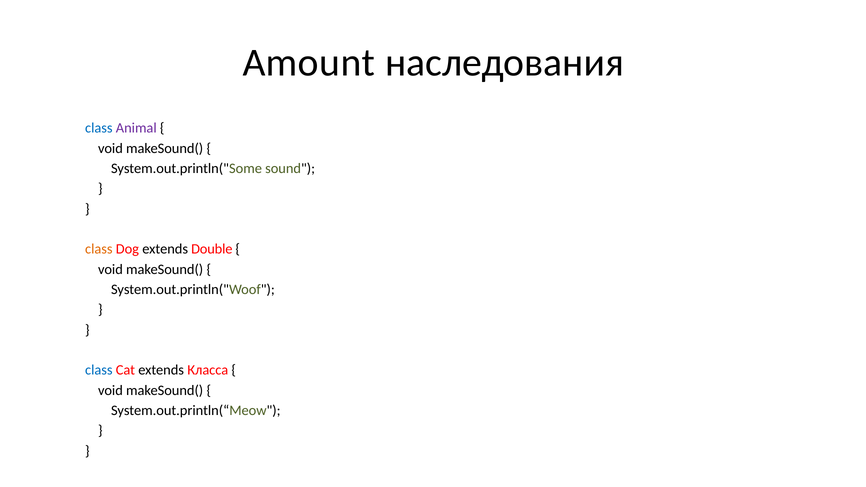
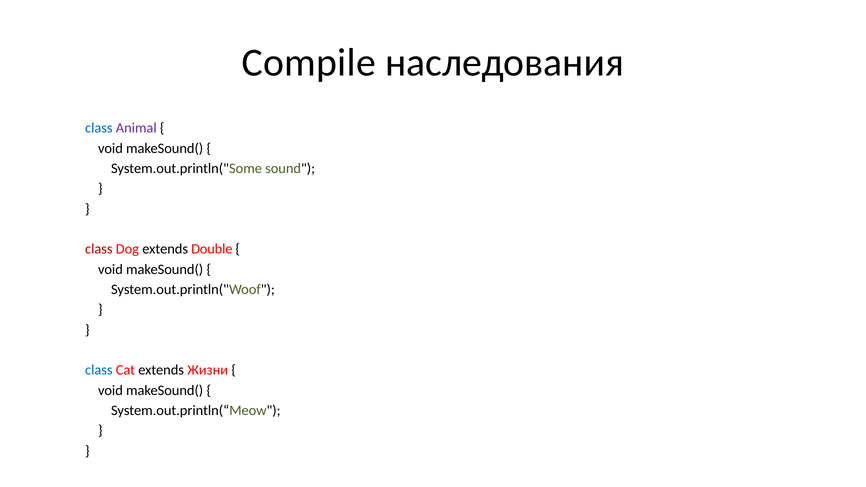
Amount: Amount -> Compile
class at (99, 249) colour: orange -> red
Класса: Класса -> Жизни
